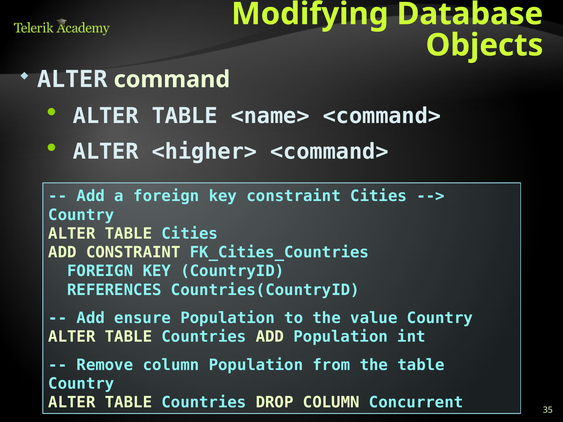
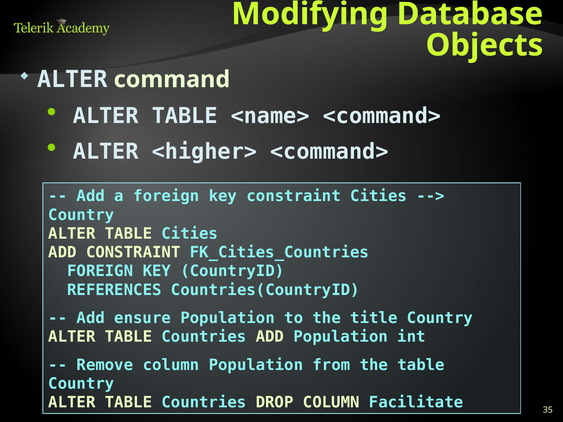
value: value -> title
Concurrent: Concurrent -> Facilitate
